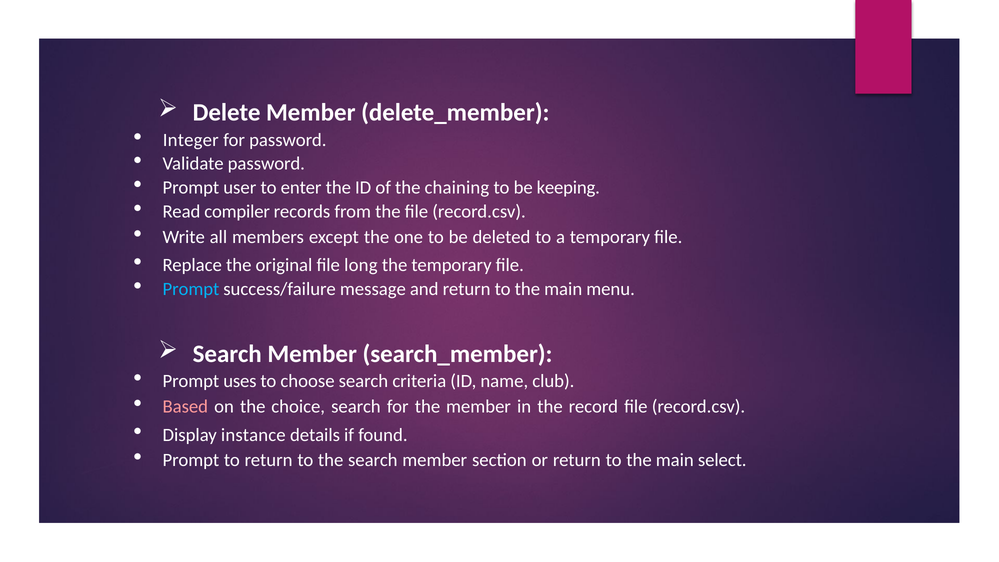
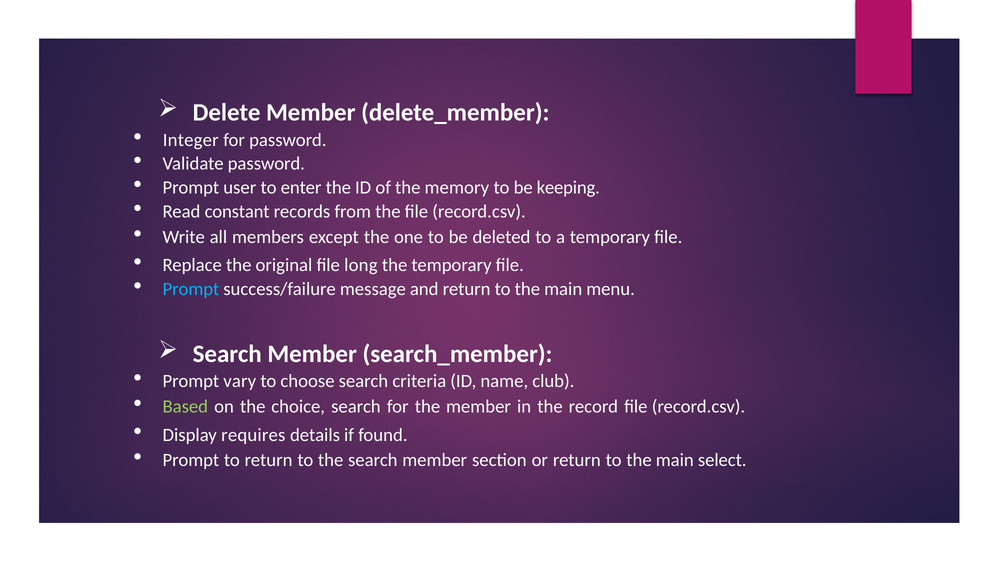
chaining: chaining -> memory
compiler: compiler -> constant
uses: uses -> vary
Based colour: pink -> light green
instance: instance -> requires
